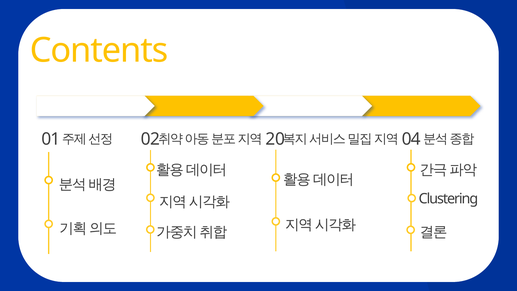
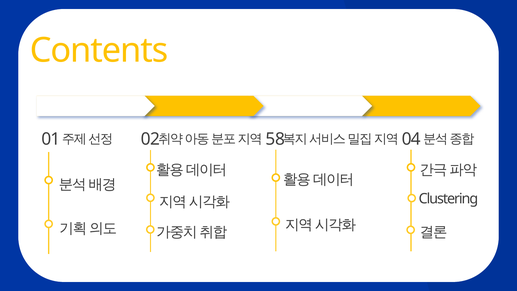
20: 20 -> 58
